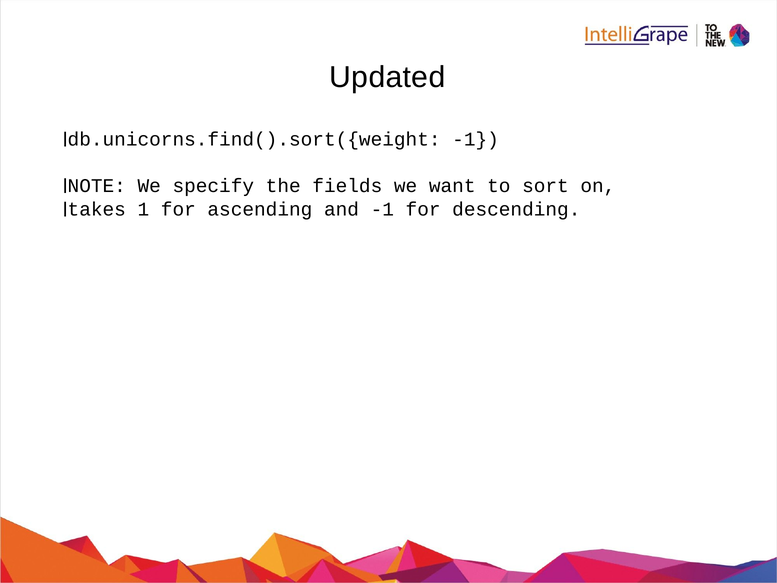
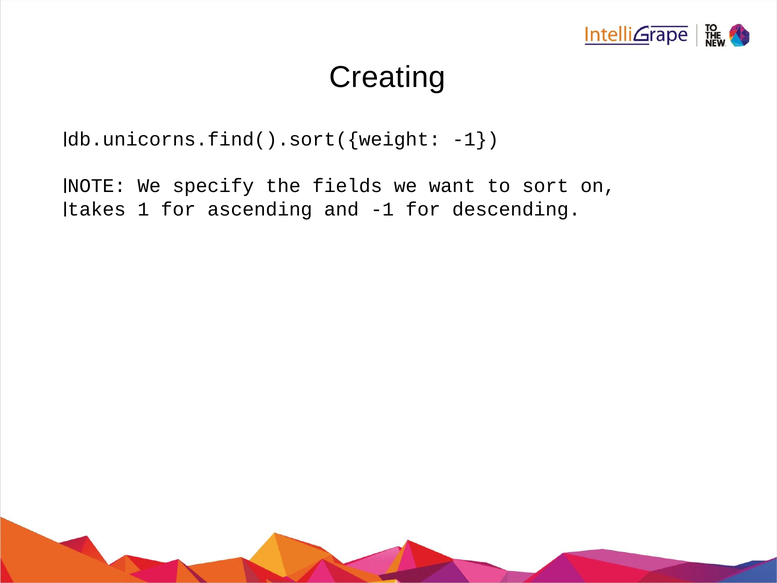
Updated: Updated -> Creating
